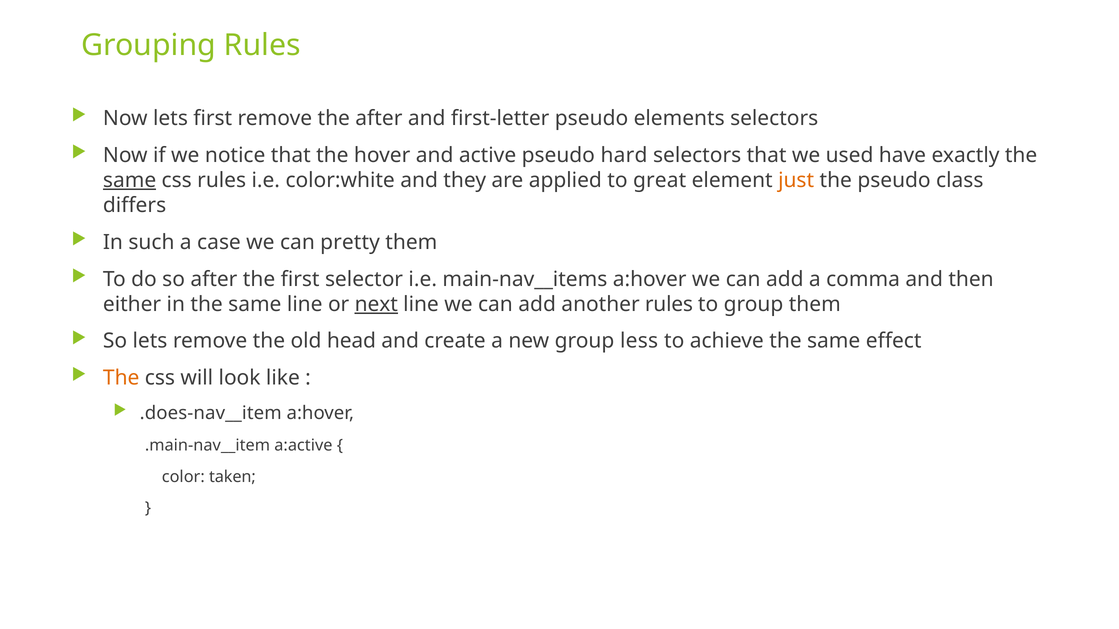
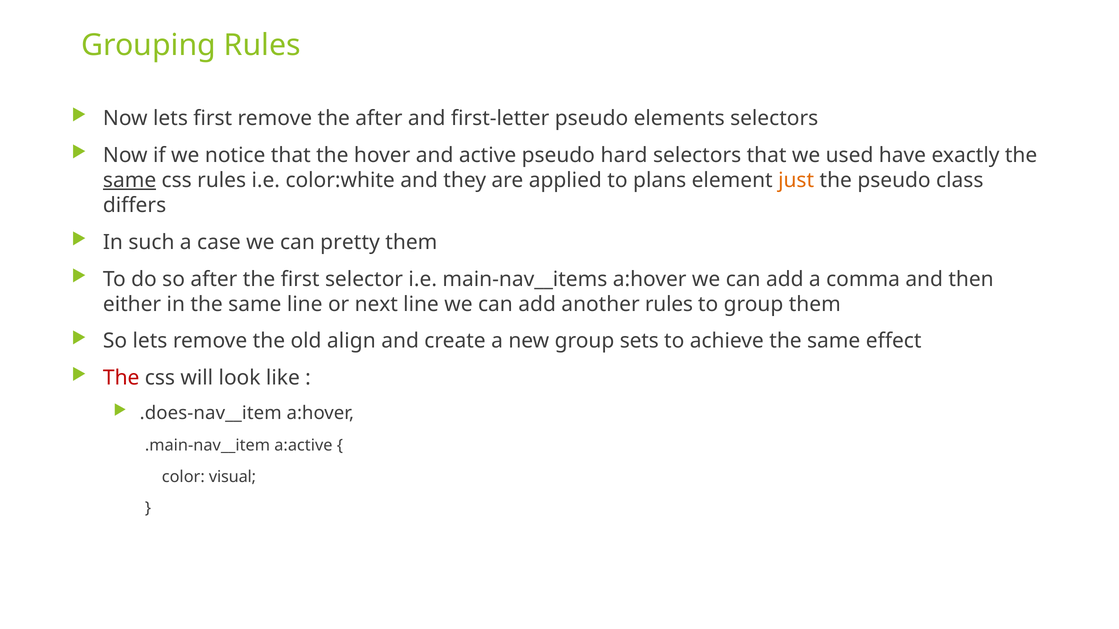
great: great -> plans
next underline: present -> none
head: head -> align
less: less -> sets
The at (121, 378) colour: orange -> red
taken: taken -> visual
